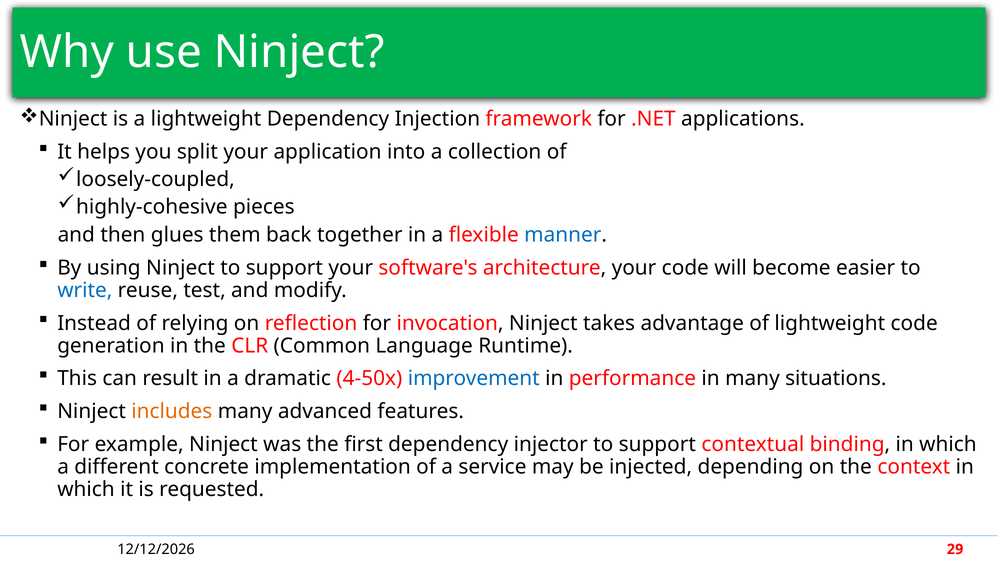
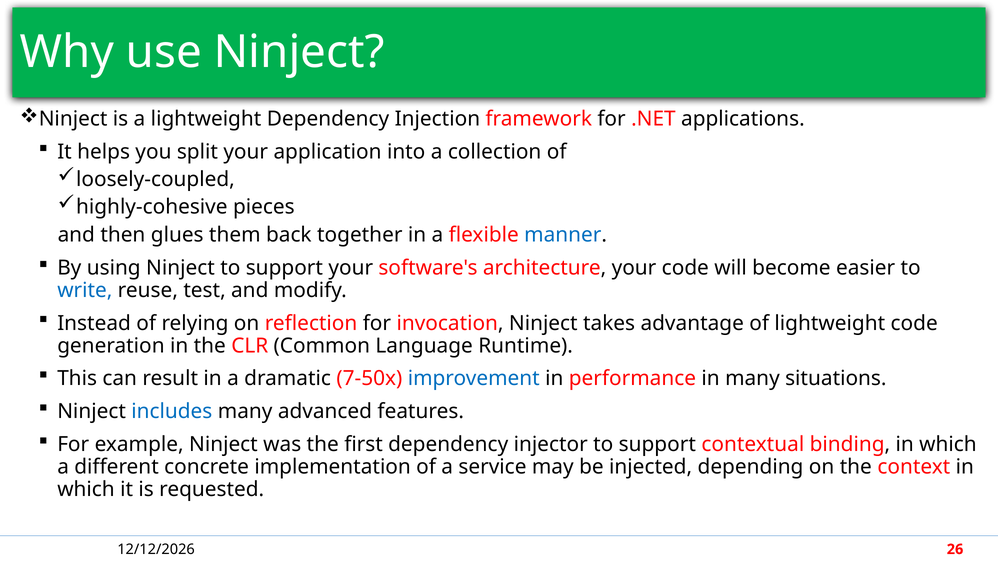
4-50x: 4-50x -> 7-50x
includes colour: orange -> blue
29: 29 -> 26
